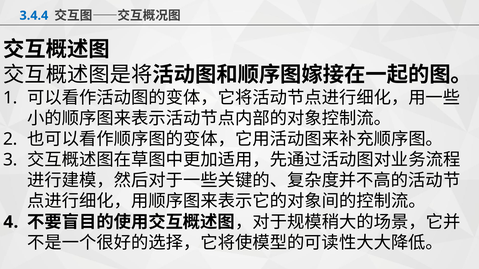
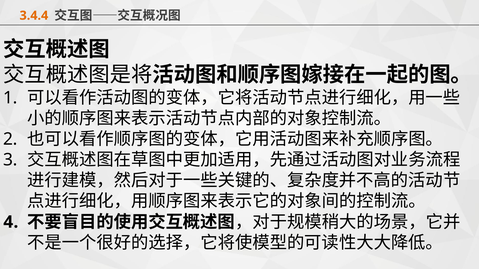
3.4.4 colour: blue -> orange
